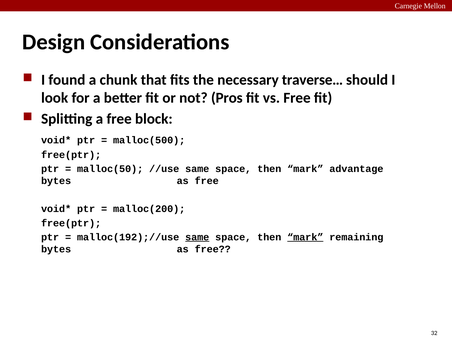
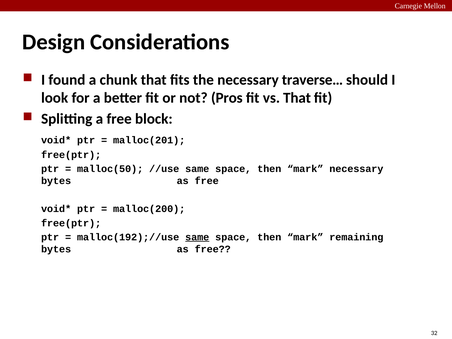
vs Free: Free -> That
malloc(500: malloc(500 -> malloc(201
mark advantage: advantage -> necessary
mark at (305, 237) underline: present -> none
